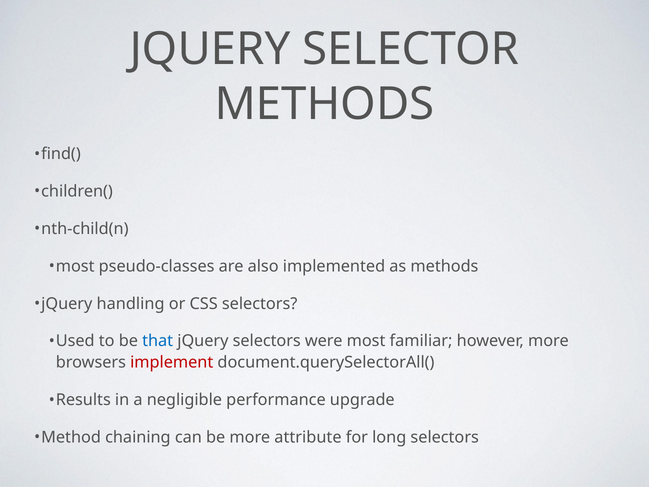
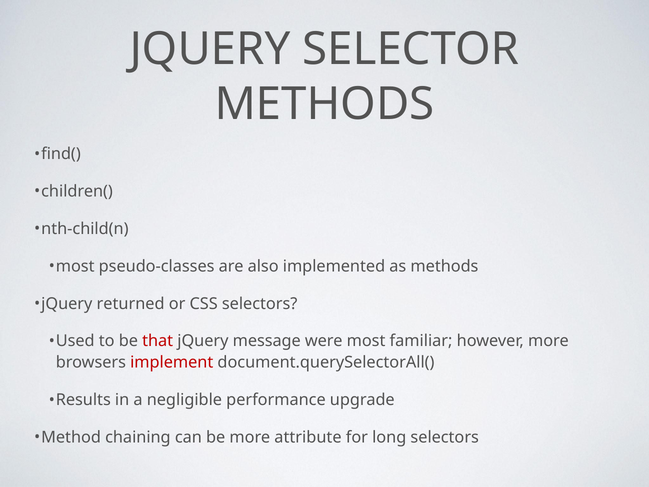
handling: handling -> returned
that colour: blue -> red
jQuery selectors: selectors -> message
